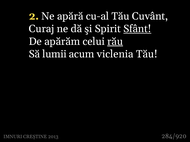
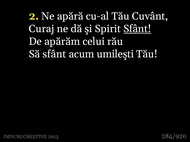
rău underline: present -> none
Să lumii: lumii -> sfânt
viclenia: viclenia -> umileşti
